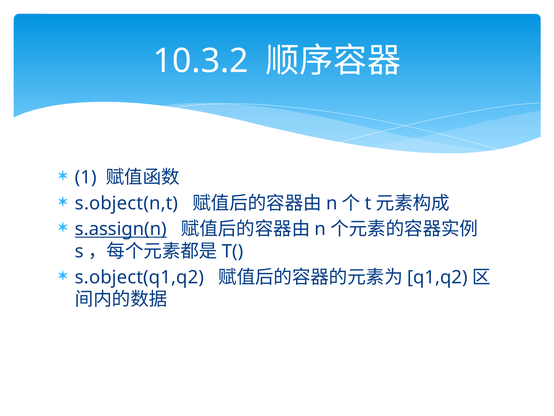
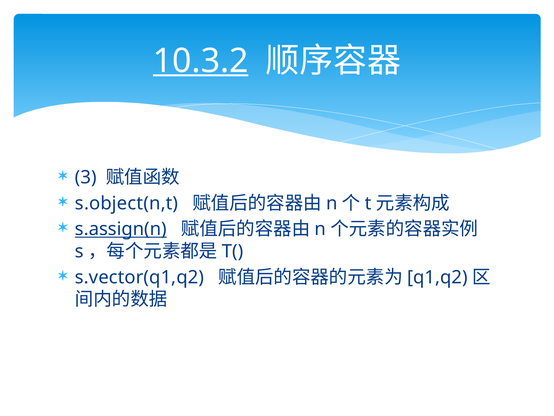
10.3.2 underline: none -> present
1: 1 -> 3
s.object(q1,q2: s.object(q1,q2 -> s.vector(q1,q2
